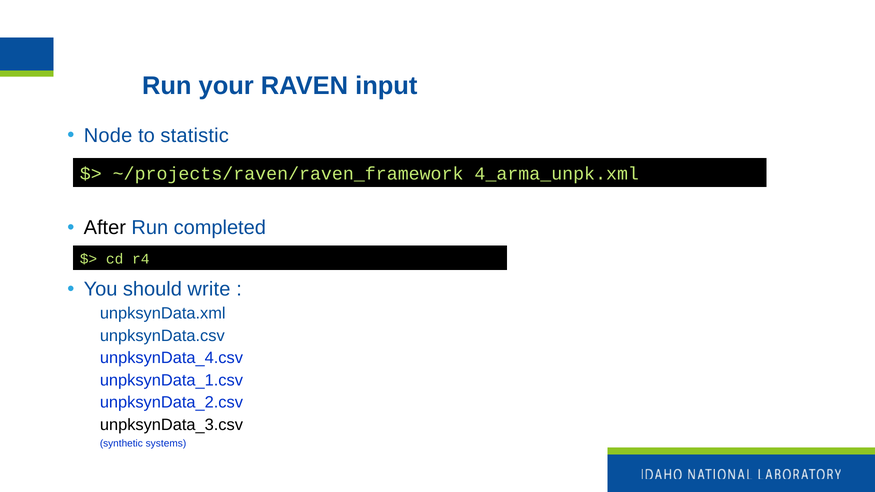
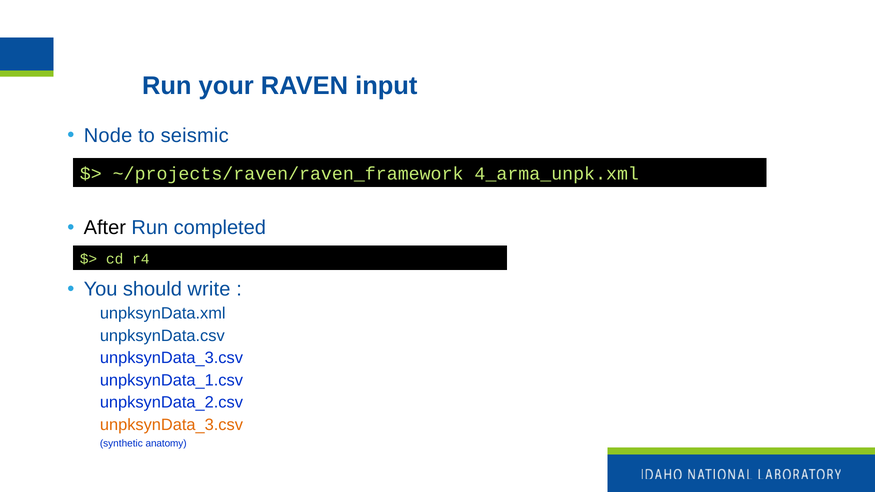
statistic: statistic -> seismic
unpksynData_4.csv at (171, 358): unpksynData_4.csv -> unpksynData_3.csv
unpksynData_3.csv at (171, 425) colour: black -> orange
systems: systems -> anatomy
